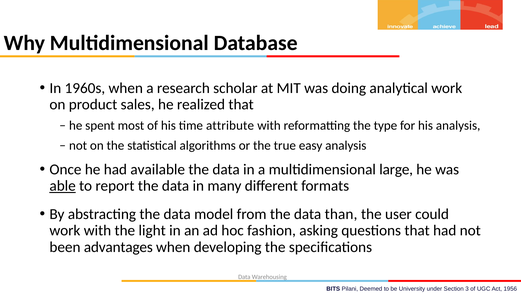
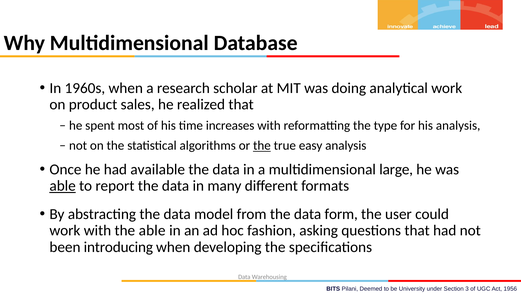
attribute: attribute -> increases
the at (262, 146) underline: none -> present
than: than -> form
the light: light -> able
advantages: advantages -> introducing
